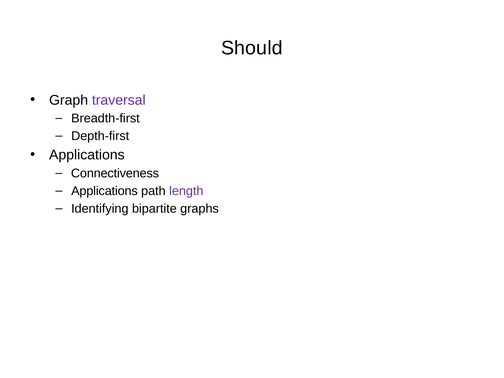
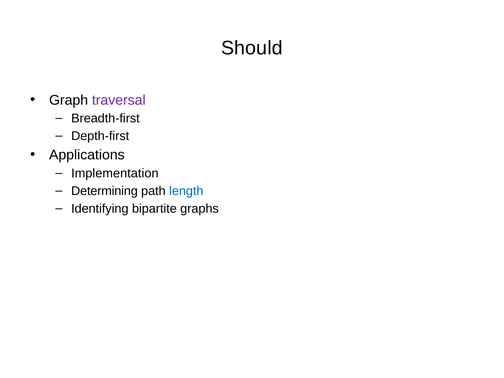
Connectiveness: Connectiveness -> Implementation
Applications at (104, 191): Applications -> Determining
length colour: purple -> blue
